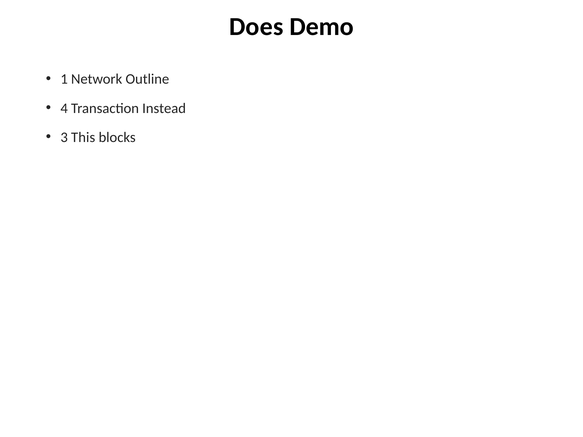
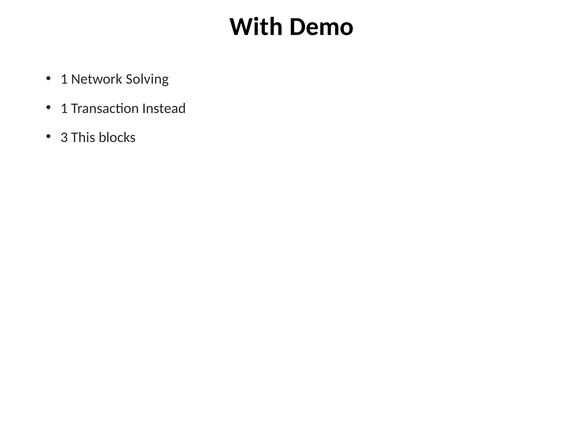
Does: Does -> With
Outline: Outline -> Solving
4 at (64, 108): 4 -> 1
